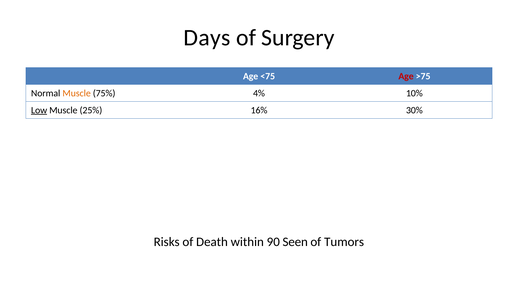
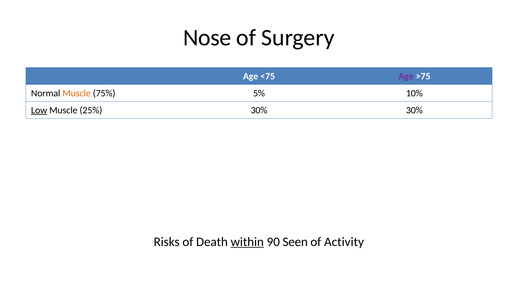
Days: Days -> Nose
Age at (406, 76) colour: red -> purple
4%: 4% -> 5%
25% 16%: 16% -> 30%
within underline: none -> present
Tumors: Tumors -> Activity
